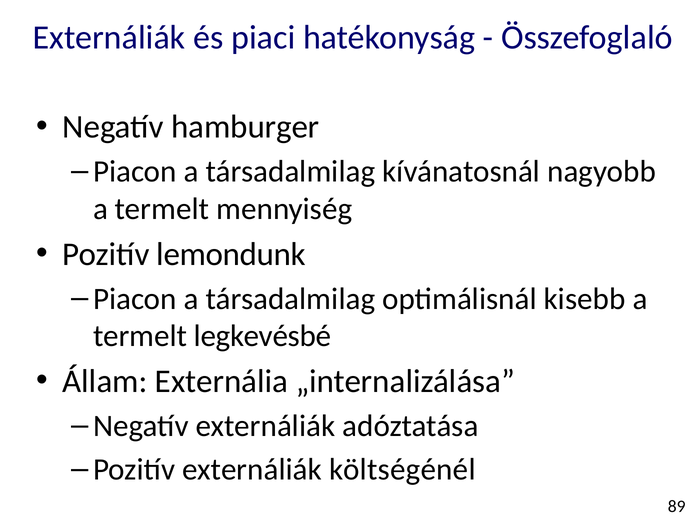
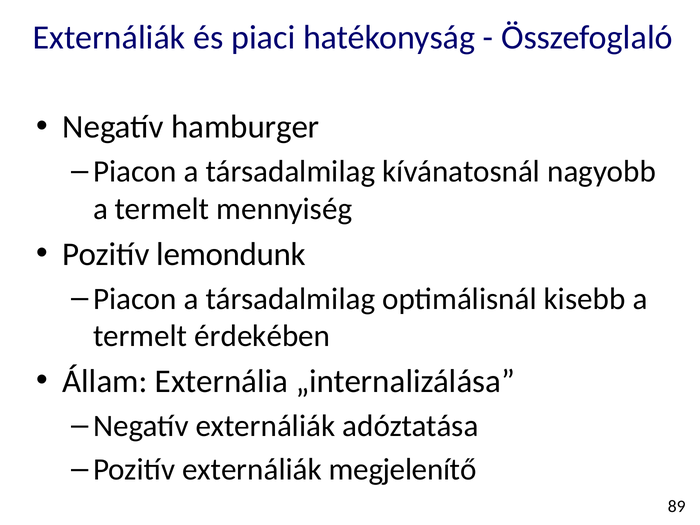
legkevésbé: legkevésbé -> érdekében
költségénél: költségénél -> megjelenítő
